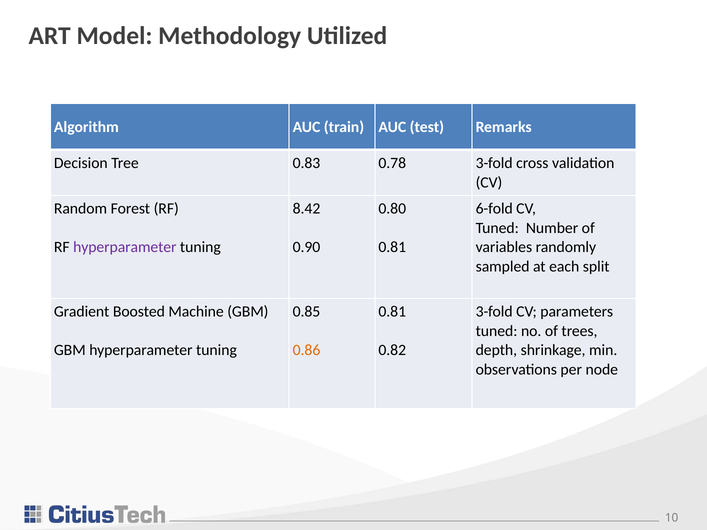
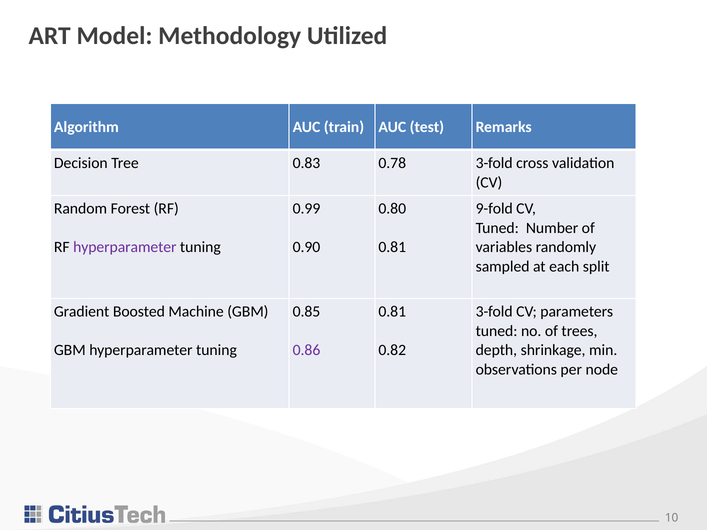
8.42: 8.42 -> 0.99
6-fold: 6-fold -> 9-fold
0.86 colour: orange -> purple
